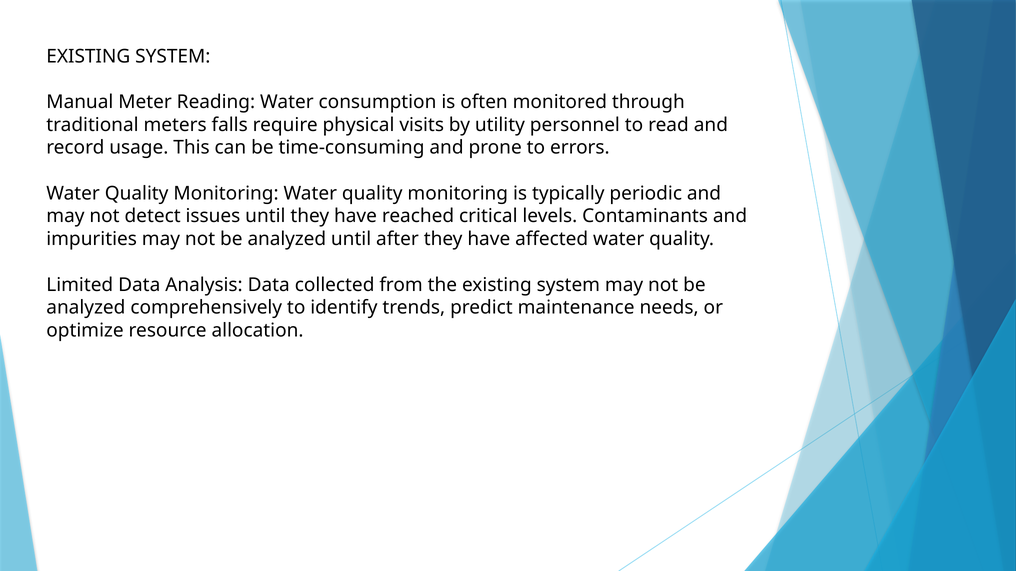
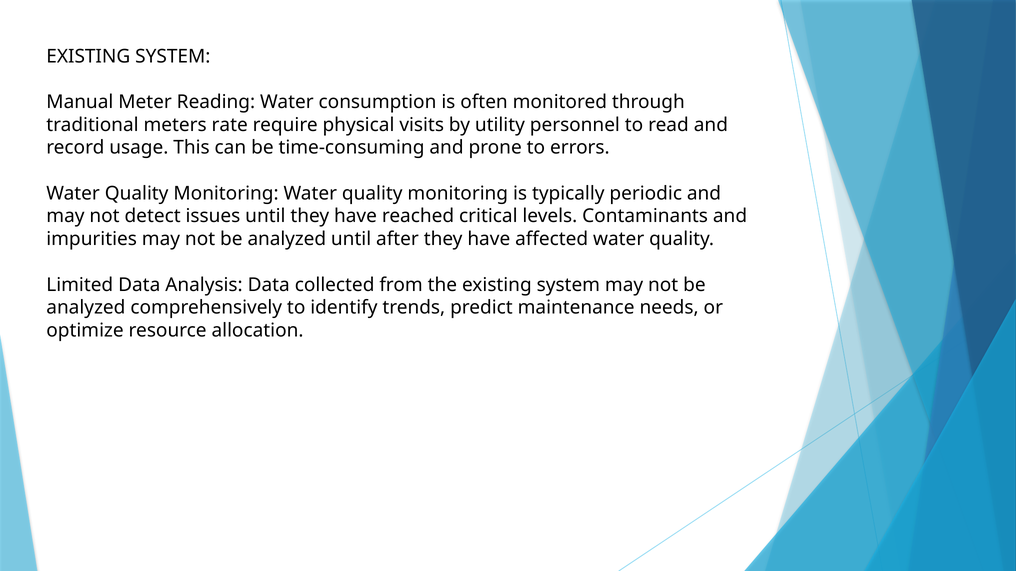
falls: falls -> rate
